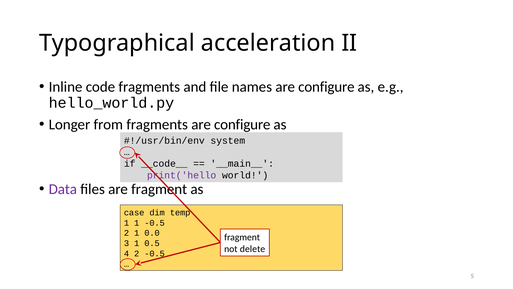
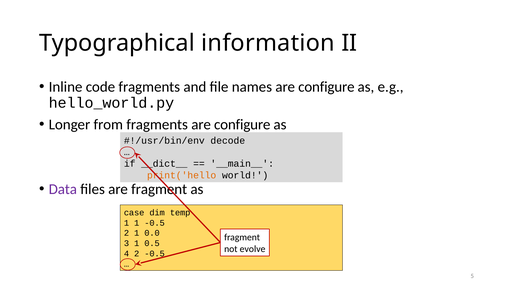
acceleration: acceleration -> information
system: system -> decode
__code__: __code__ -> __dict__
print('hello colour: purple -> orange
delete: delete -> evolve
